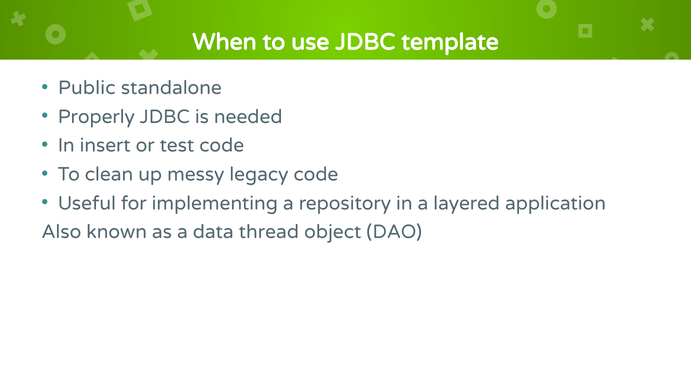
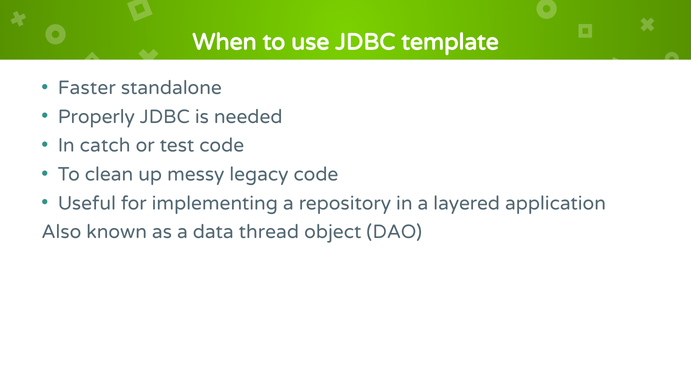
Public: Public -> Faster
insert: insert -> catch
